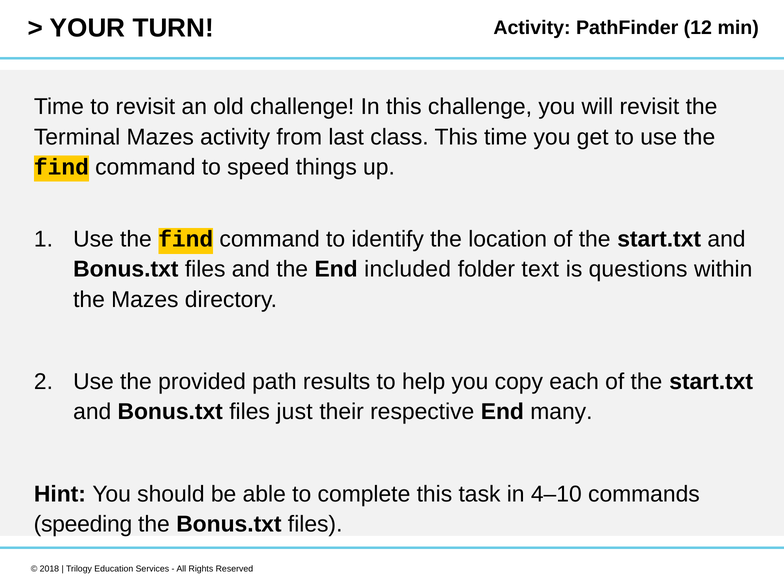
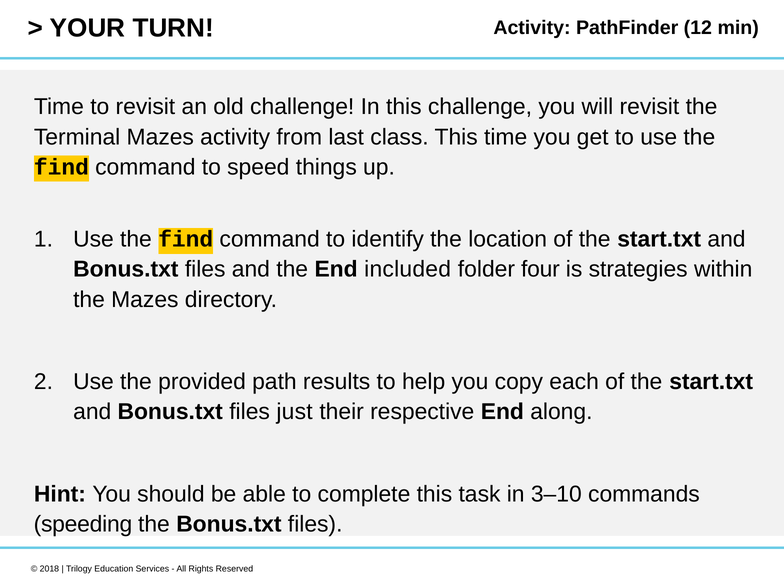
text: text -> four
questions: questions -> strategies
many: many -> along
4–10: 4–10 -> 3–10
